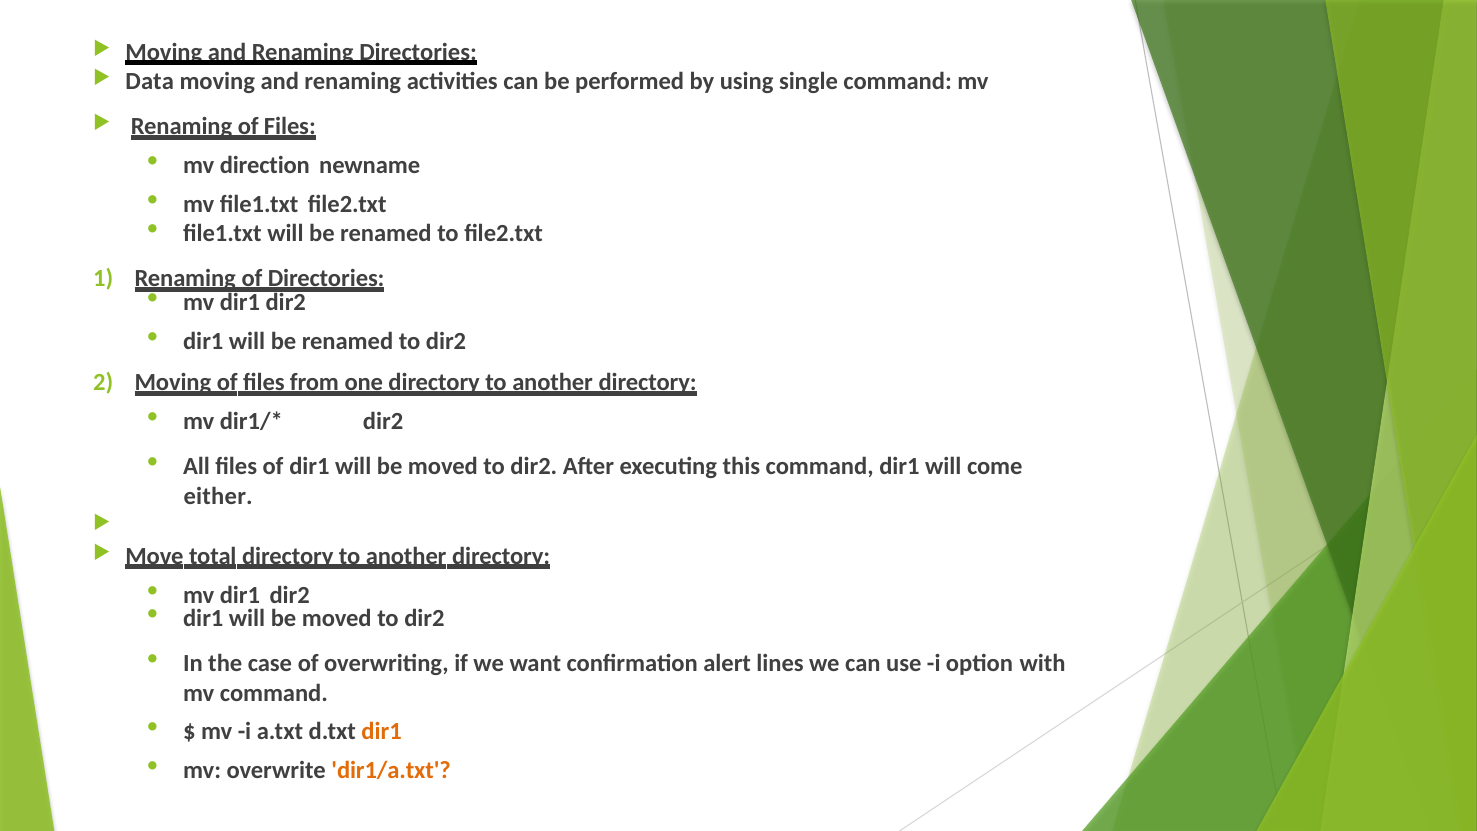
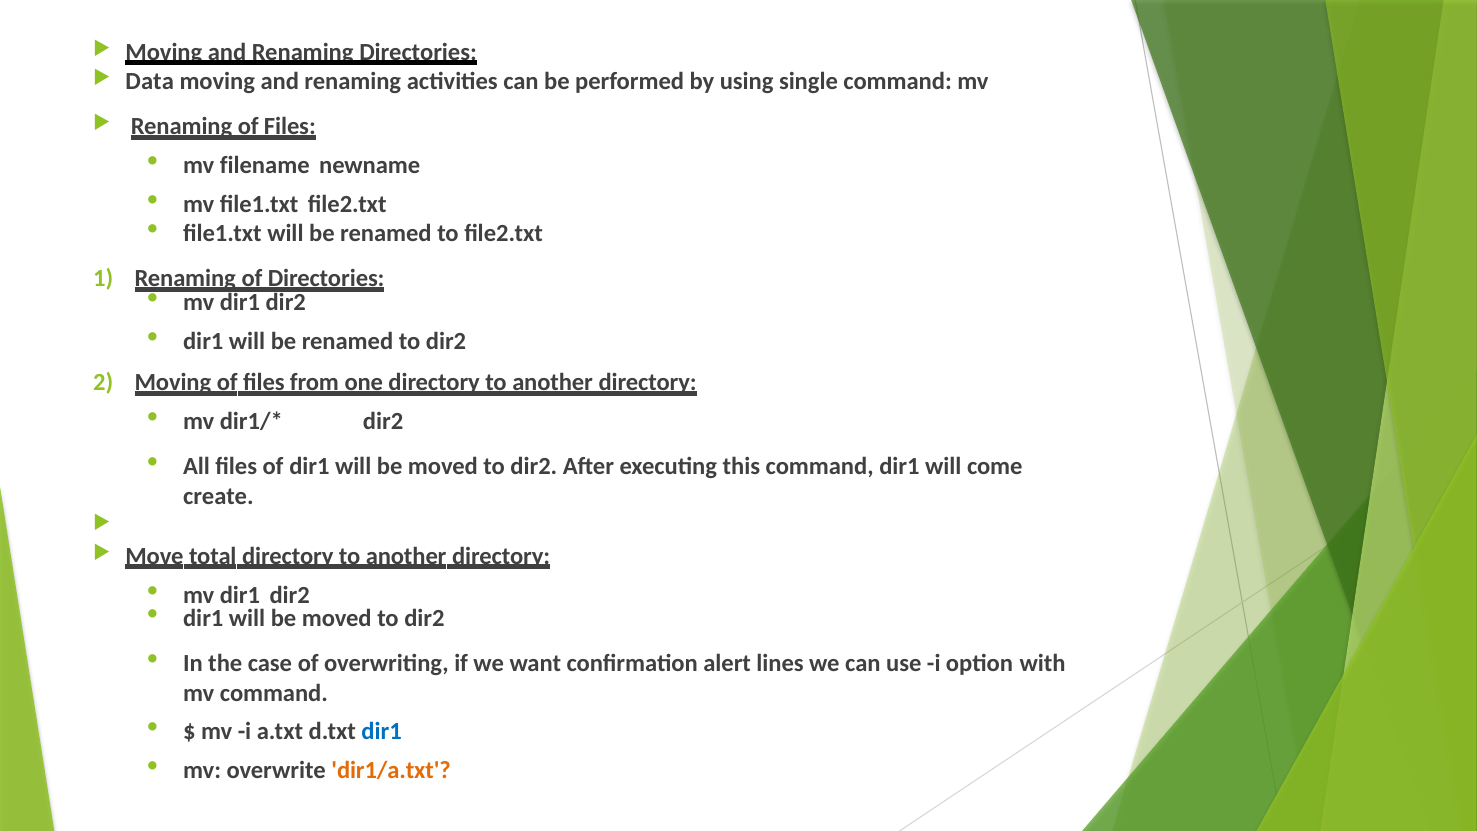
direction: direction -> filename
either: either -> create
dir1 at (382, 731) colour: orange -> blue
